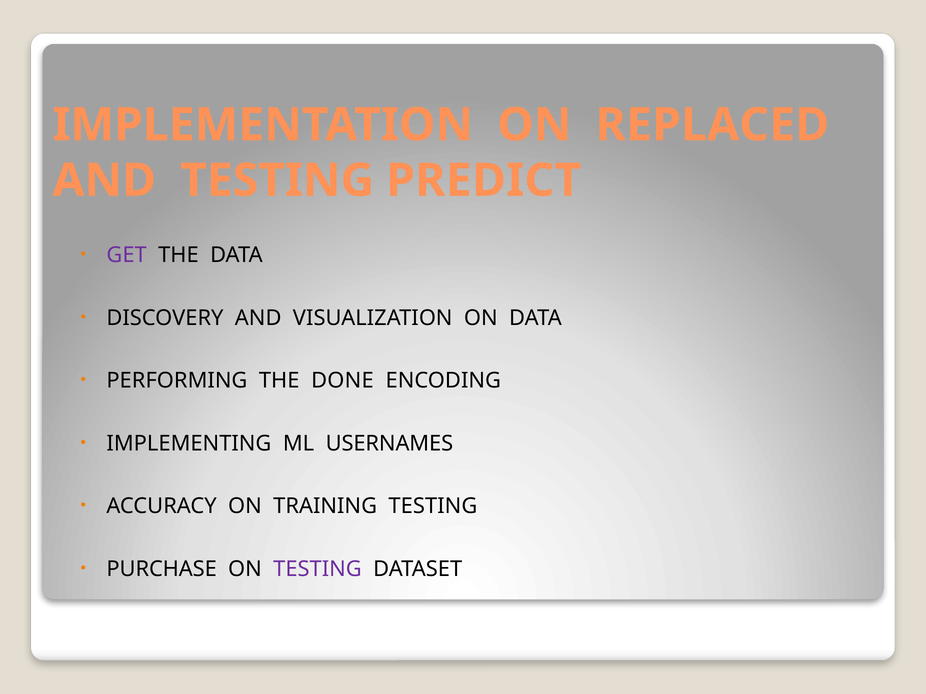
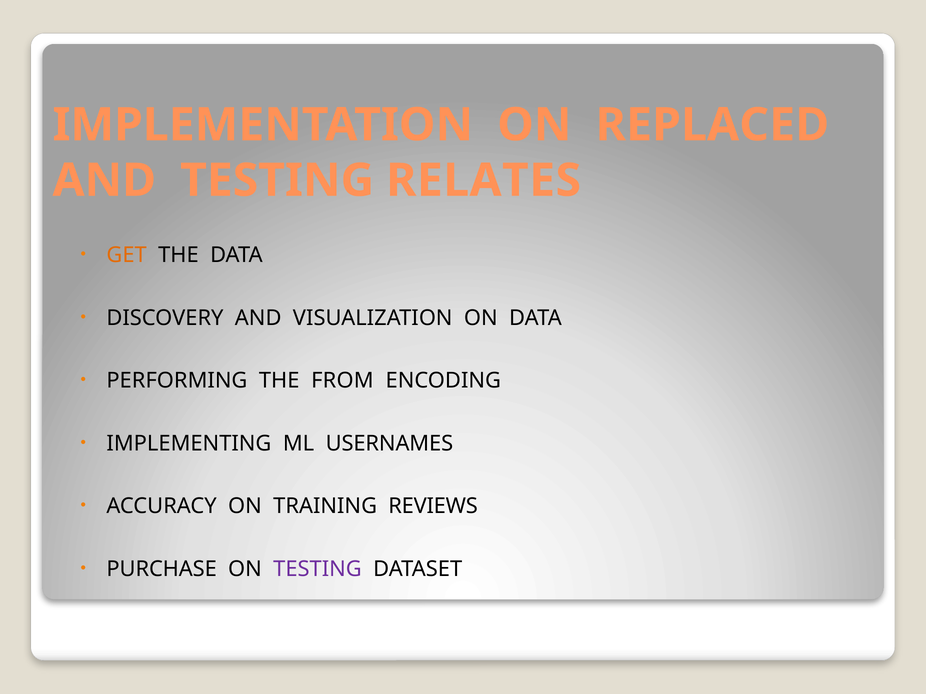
PREDICT: PREDICT -> RELATES
GET colour: purple -> orange
DONE: DONE -> FROM
TRAINING TESTING: TESTING -> REVIEWS
